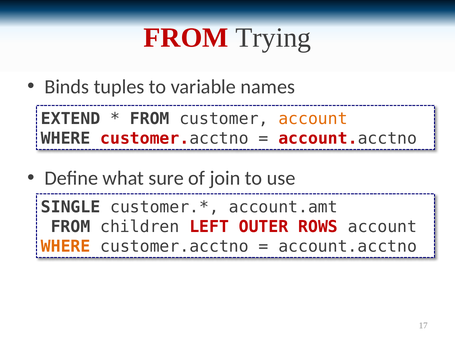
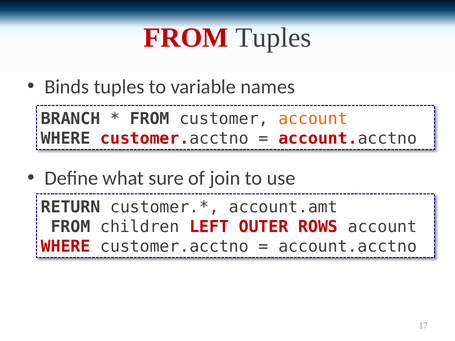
FROM Trying: Trying -> Tuples
EXTEND: EXTEND -> BRANCH
SINGLE: SINGLE -> RETURN
WHERE at (66, 247) colour: orange -> red
